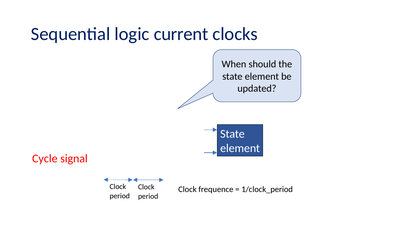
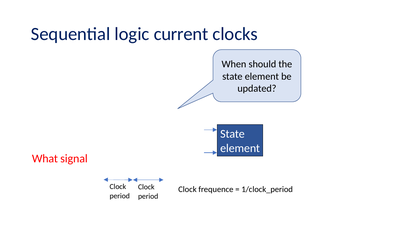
Cycle: Cycle -> What
